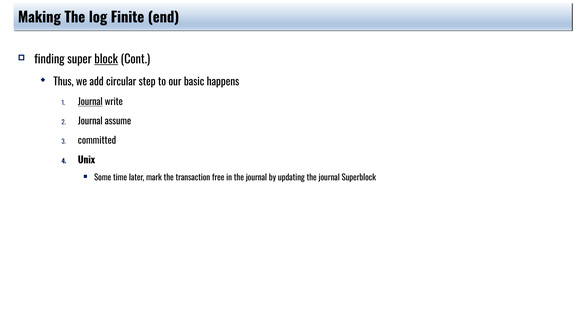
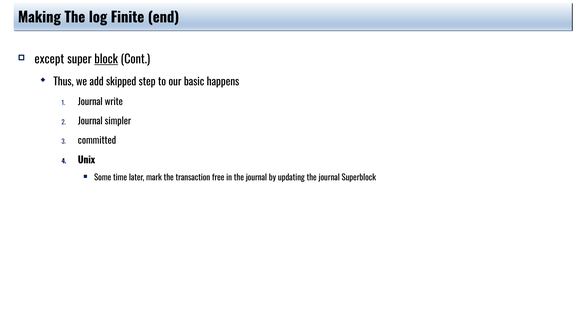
finding: finding -> except
circular: circular -> skipped
Journal at (90, 102) underline: present -> none
assume: assume -> simpler
